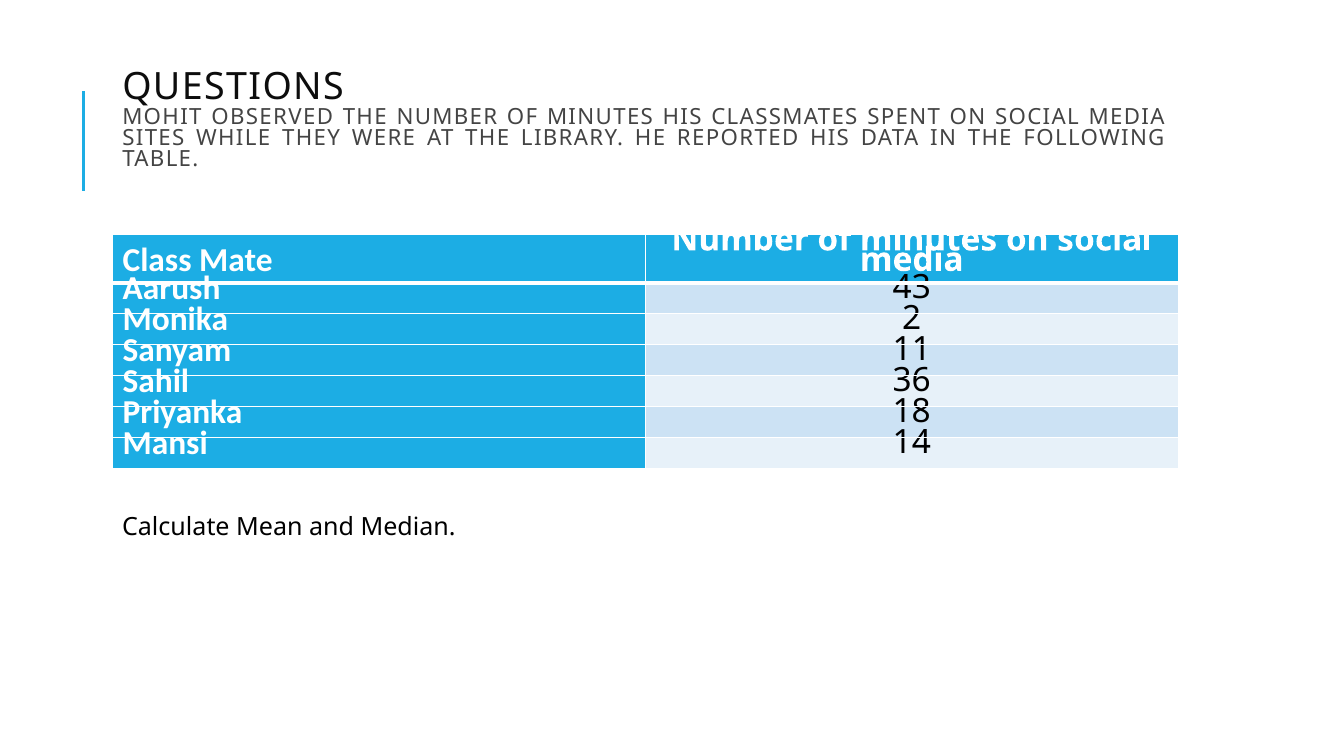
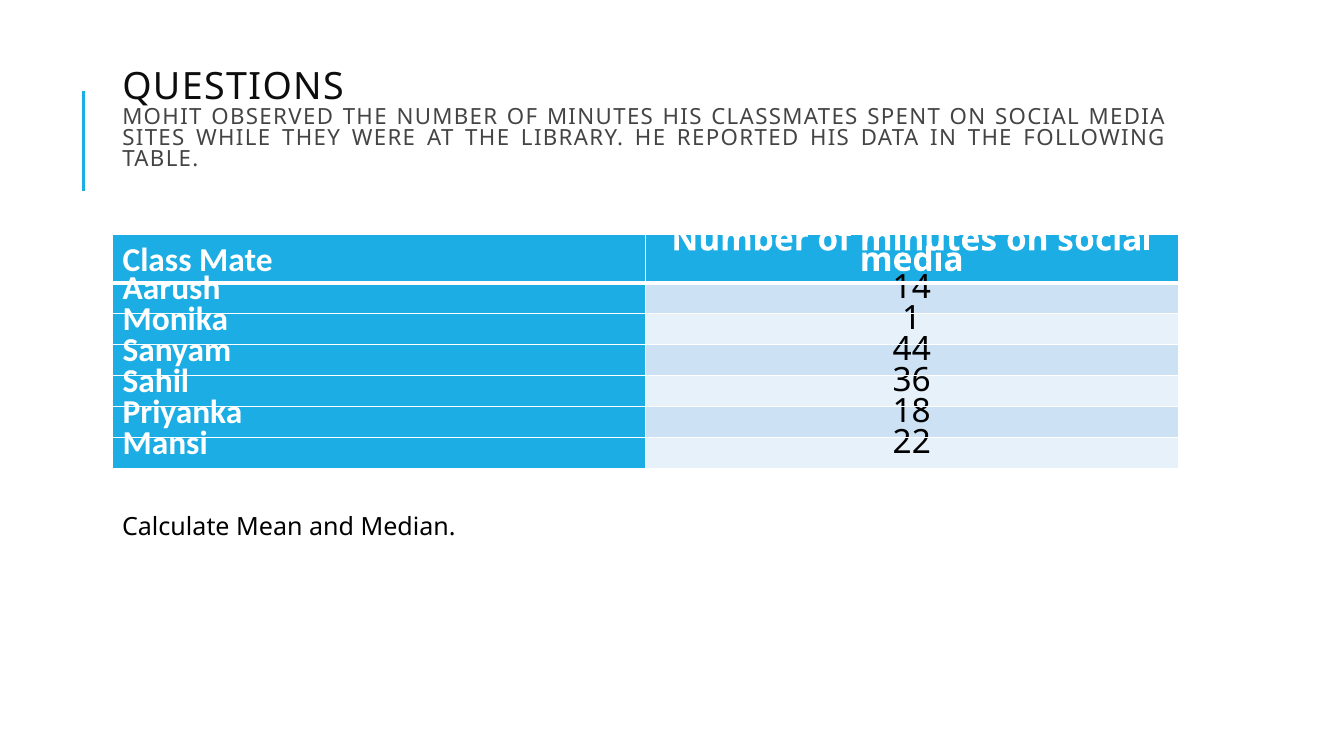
43: 43 -> 14
2: 2 -> 1
11: 11 -> 44
14: 14 -> 22
